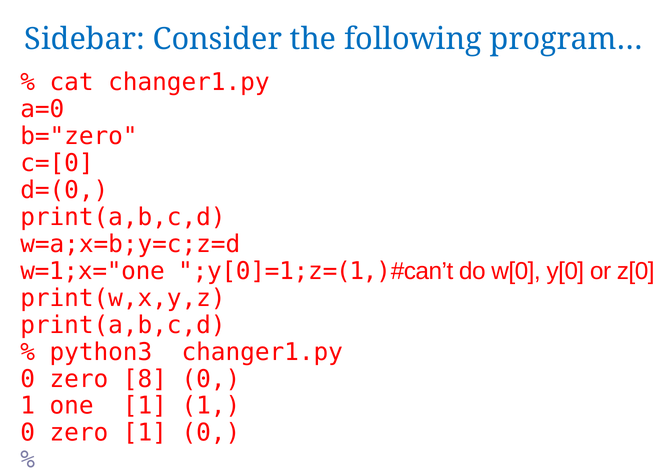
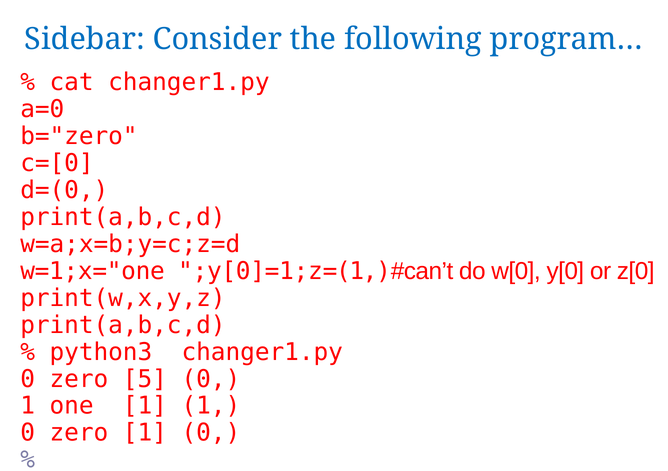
8: 8 -> 5
